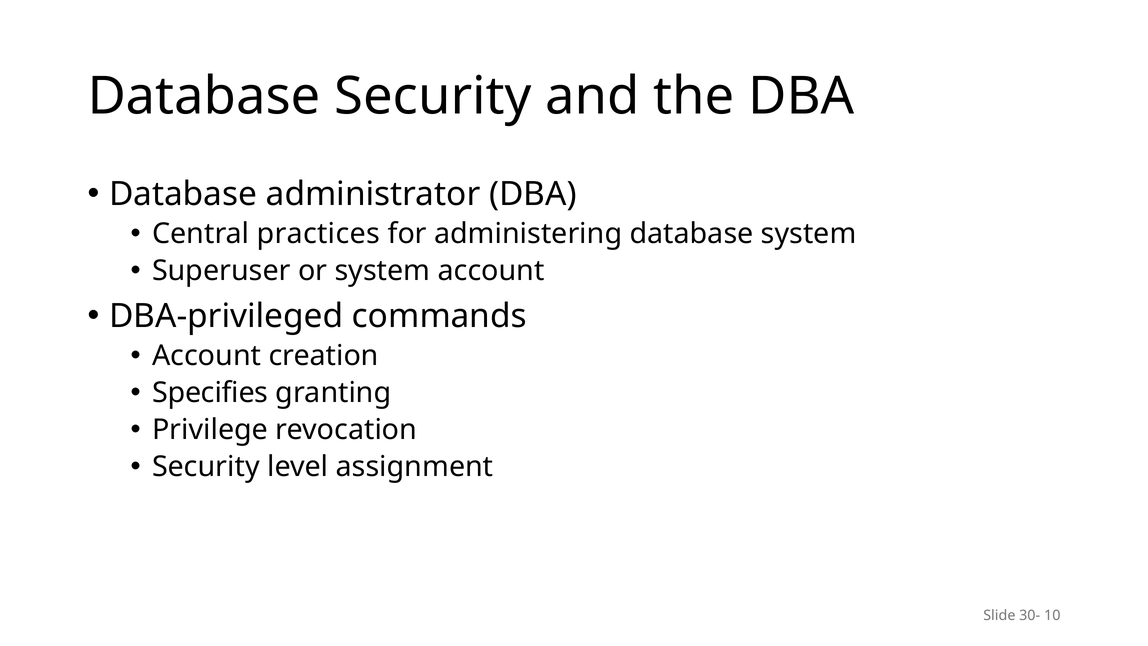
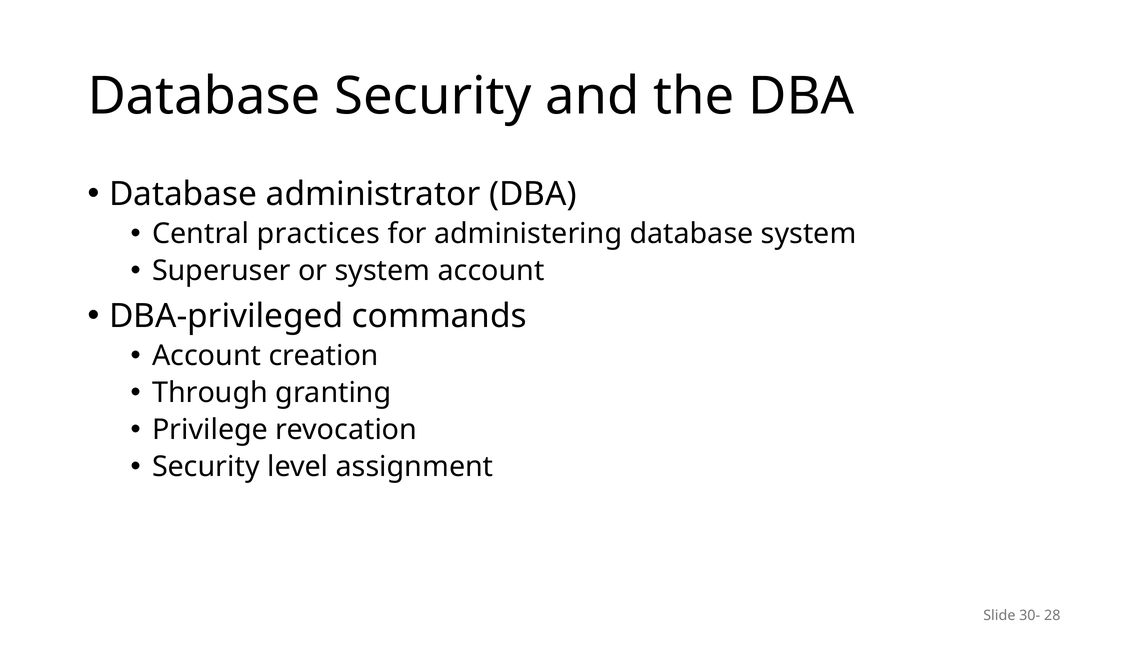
Specifies: Specifies -> Through
10: 10 -> 28
